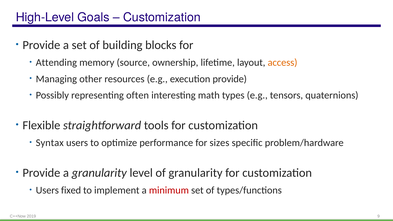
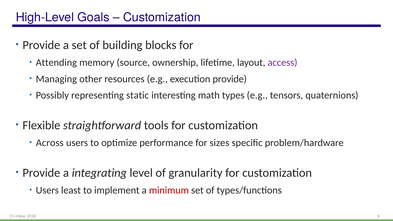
access colour: orange -> purple
often: often -> static
Syntax: Syntax -> Across
a granularity: granularity -> integrating
fixed: fixed -> least
